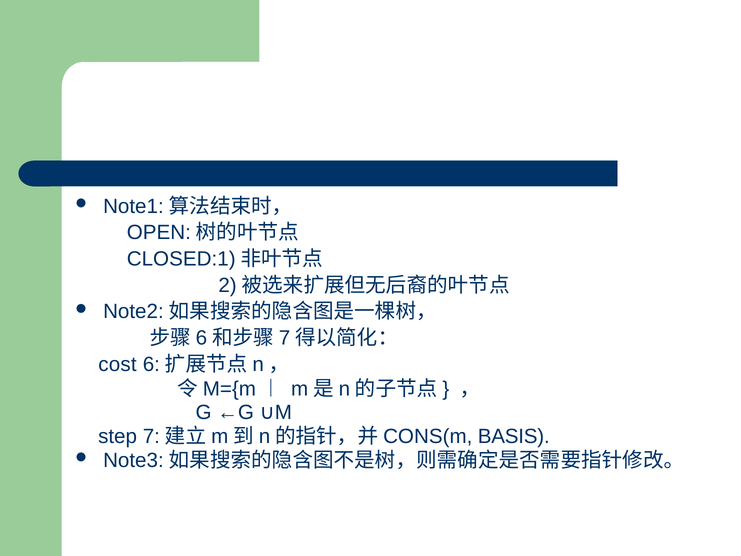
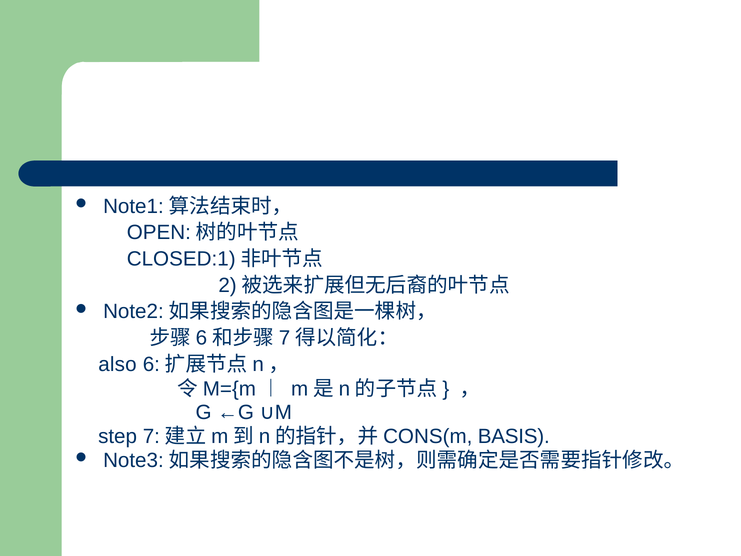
cost: cost -> also
